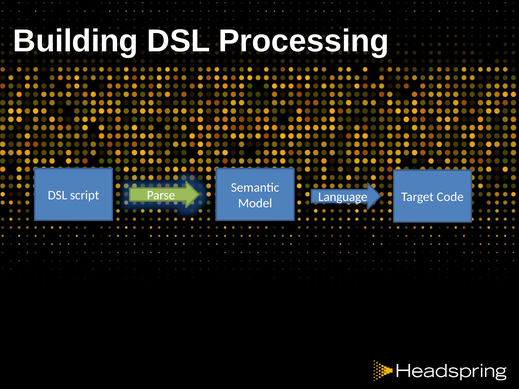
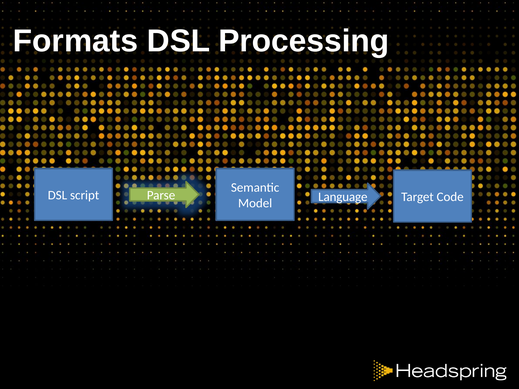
Building: Building -> Formats
